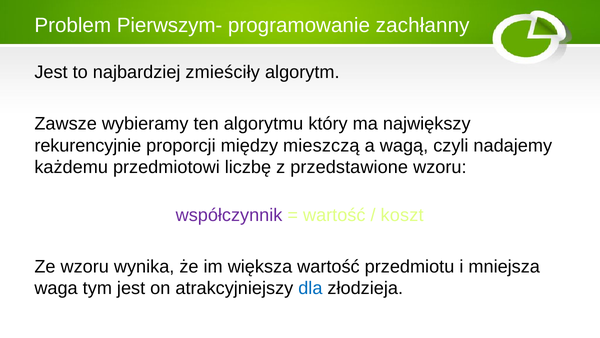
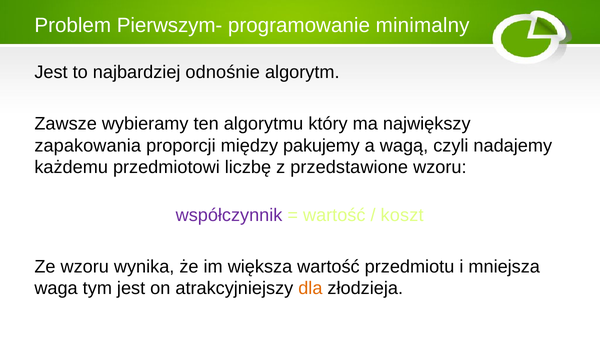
zachłanny: zachłanny -> minimalny
zmieściły: zmieściły -> odnośnie
rekurencyjnie: rekurencyjnie -> zapakowania
mieszczą: mieszczą -> pakujemy
dla colour: blue -> orange
